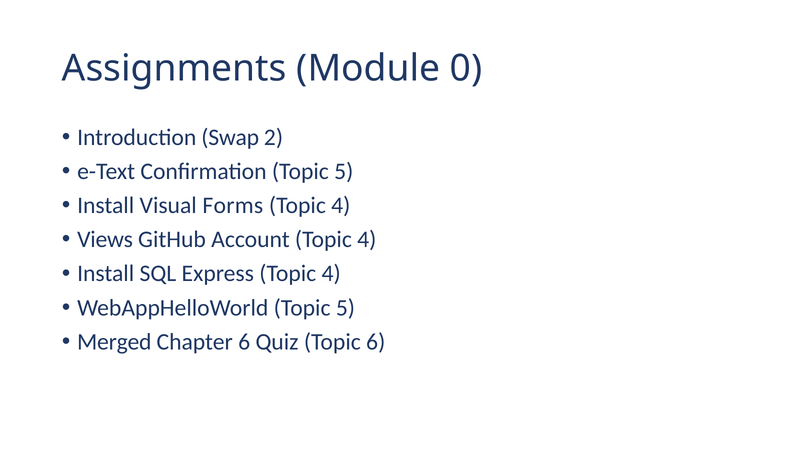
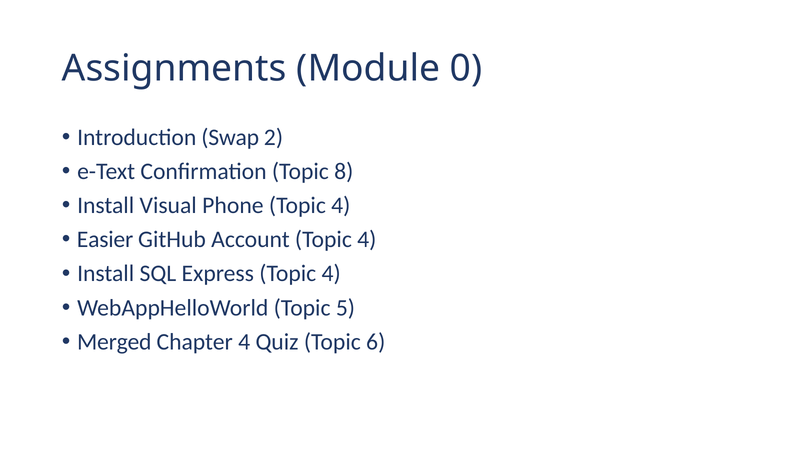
Confirmation Topic 5: 5 -> 8
Forms: Forms -> Phone
Views: Views -> Easier
Chapter 6: 6 -> 4
